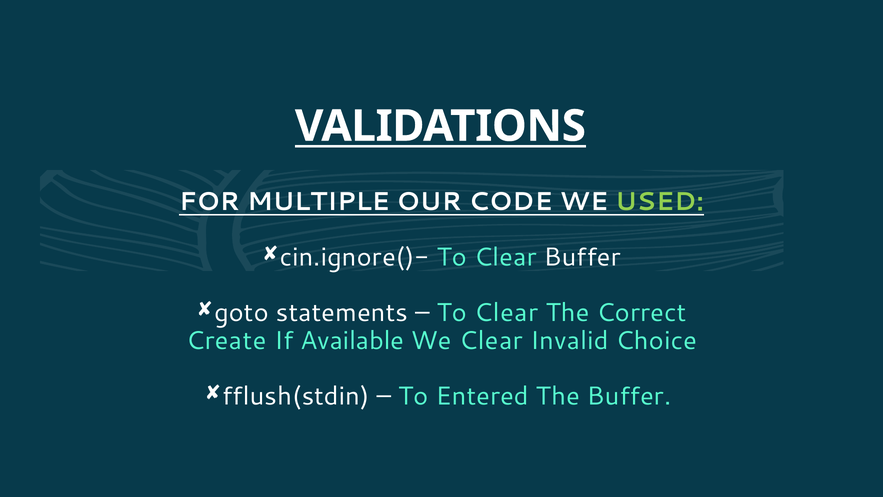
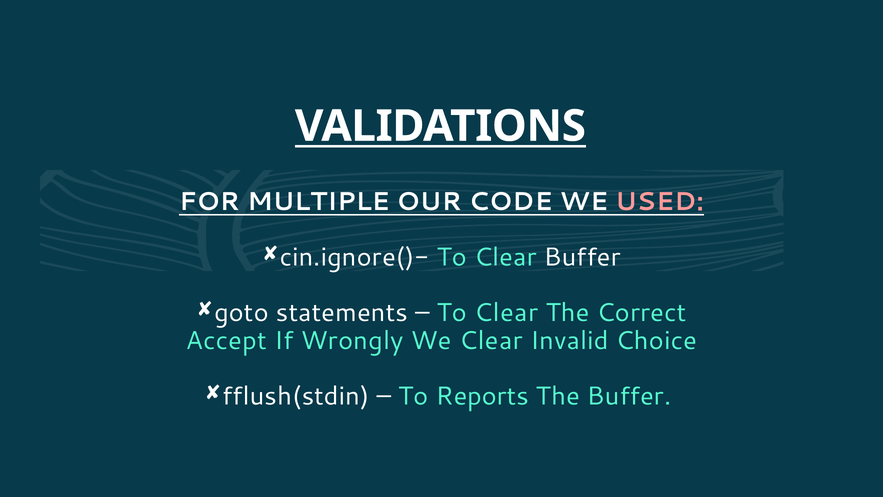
USED colour: light green -> pink
Create: Create -> Accept
Available: Available -> Wrongly
Entered: Entered -> Reports
